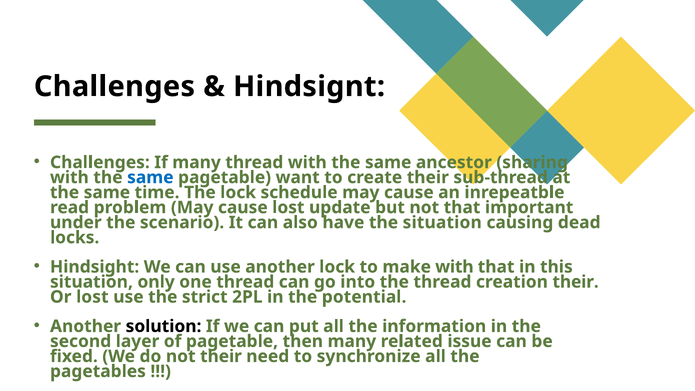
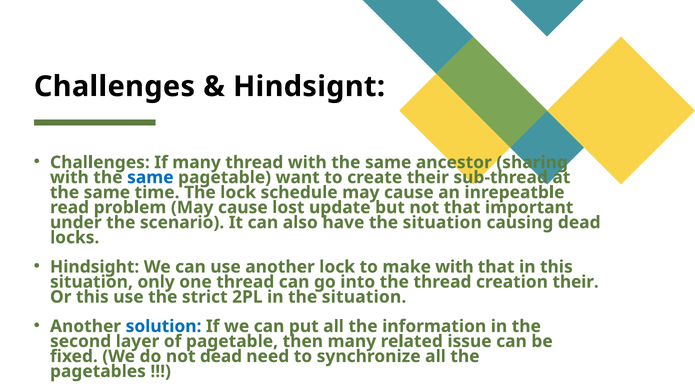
Or lost: lost -> this
in the potential: potential -> situation
solution colour: black -> blue
not their: their -> dead
